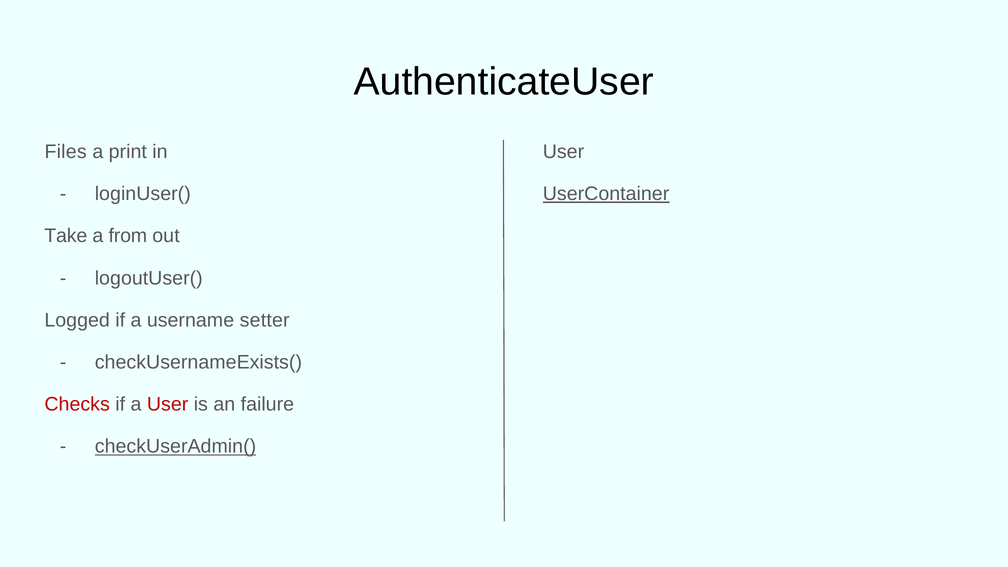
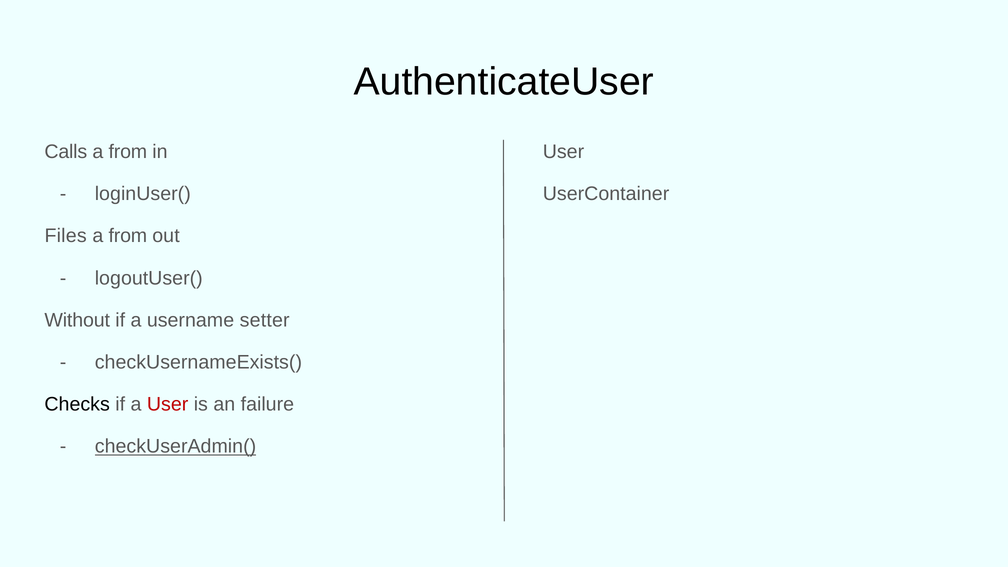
Files: Files -> Calls
print at (128, 152): print -> from
UserContainer underline: present -> none
Take: Take -> Files
Logged: Logged -> Without
Checks colour: red -> black
